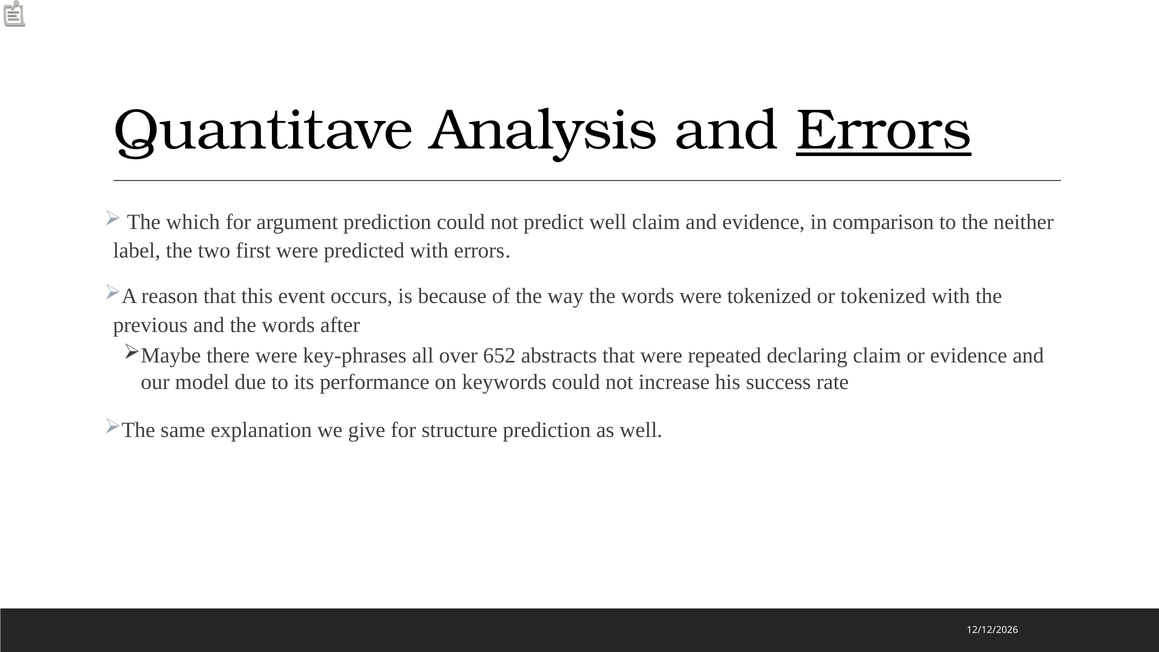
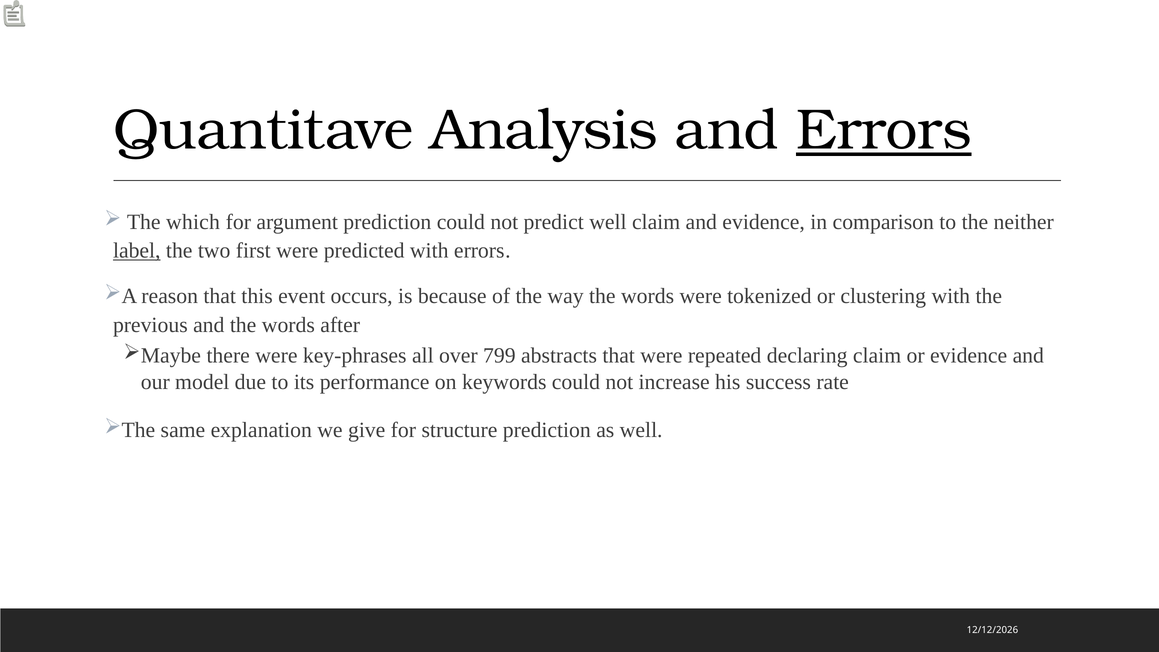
label underline: none -> present
or tokenized: tokenized -> clustering
652: 652 -> 799
